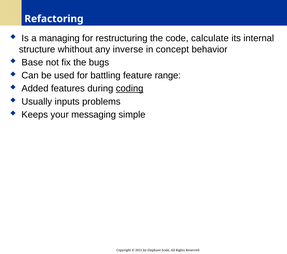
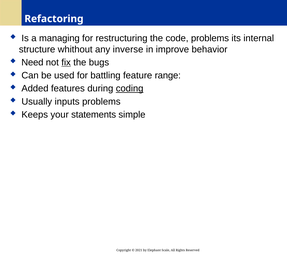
code calculate: calculate -> problems
concept: concept -> improve
Base: Base -> Need
fix underline: none -> present
messaging: messaging -> statements
